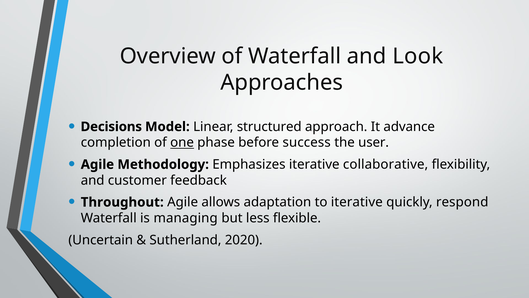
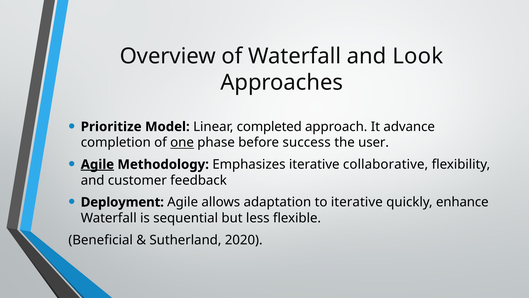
Decisions: Decisions -> Prioritize
structured: structured -> completed
Agile at (97, 164) underline: none -> present
Throughout: Throughout -> Deployment
respond: respond -> enhance
managing: managing -> sequential
Uncertain: Uncertain -> Beneficial
